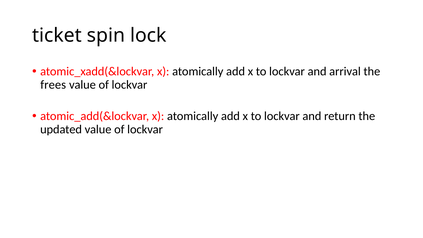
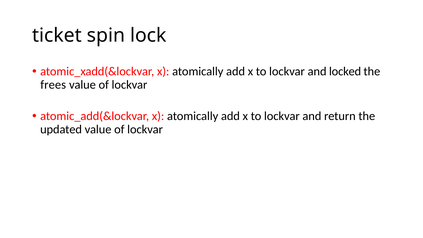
arrival: arrival -> locked
